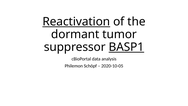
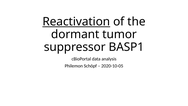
BASP1 underline: present -> none
